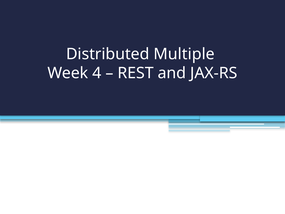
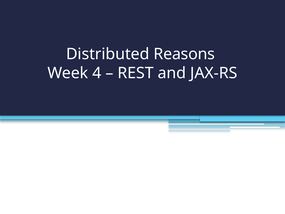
Multiple: Multiple -> Reasons
